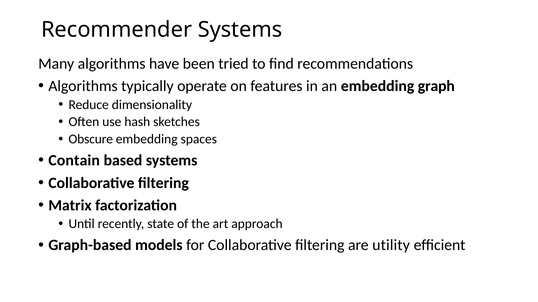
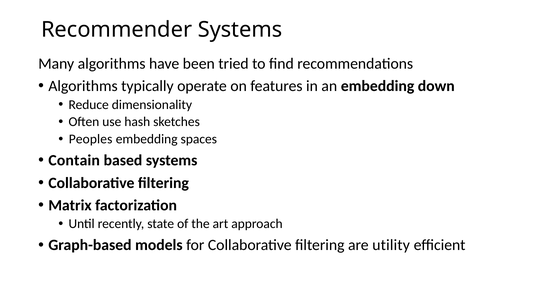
graph: graph -> down
Obscure: Obscure -> Peoples
